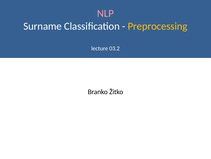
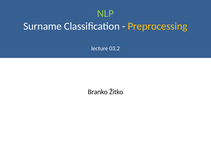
NLP colour: pink -> light green
